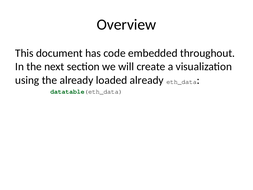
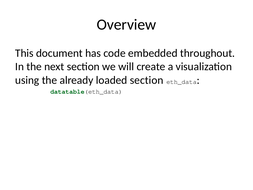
loaded already: already -> section
